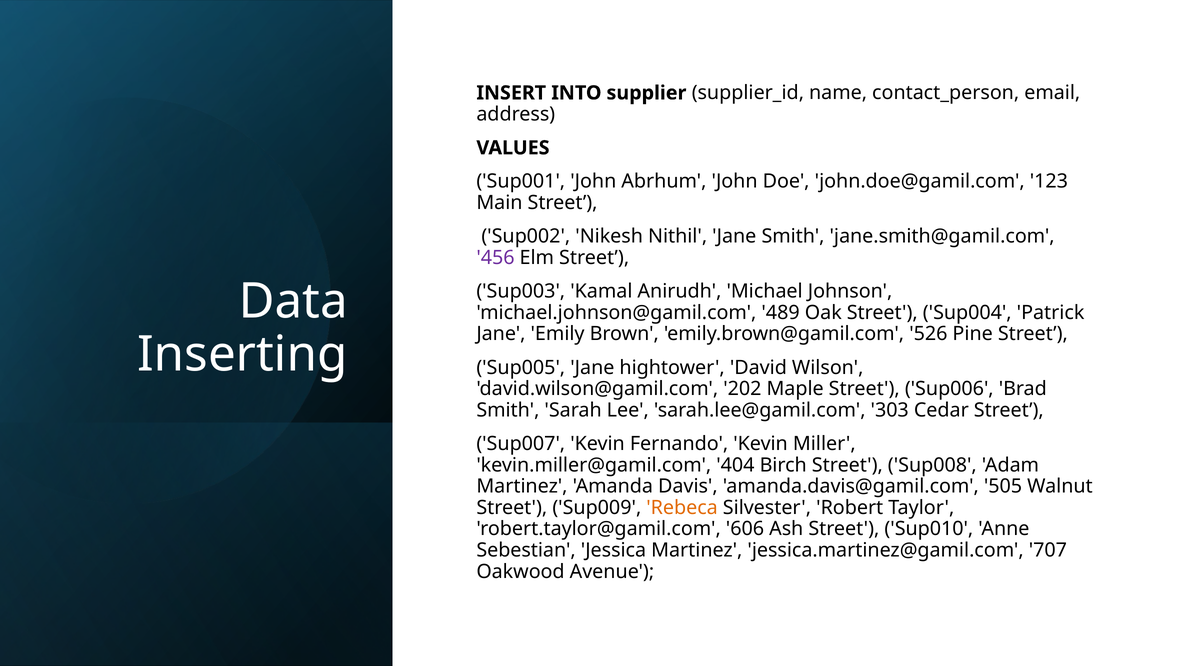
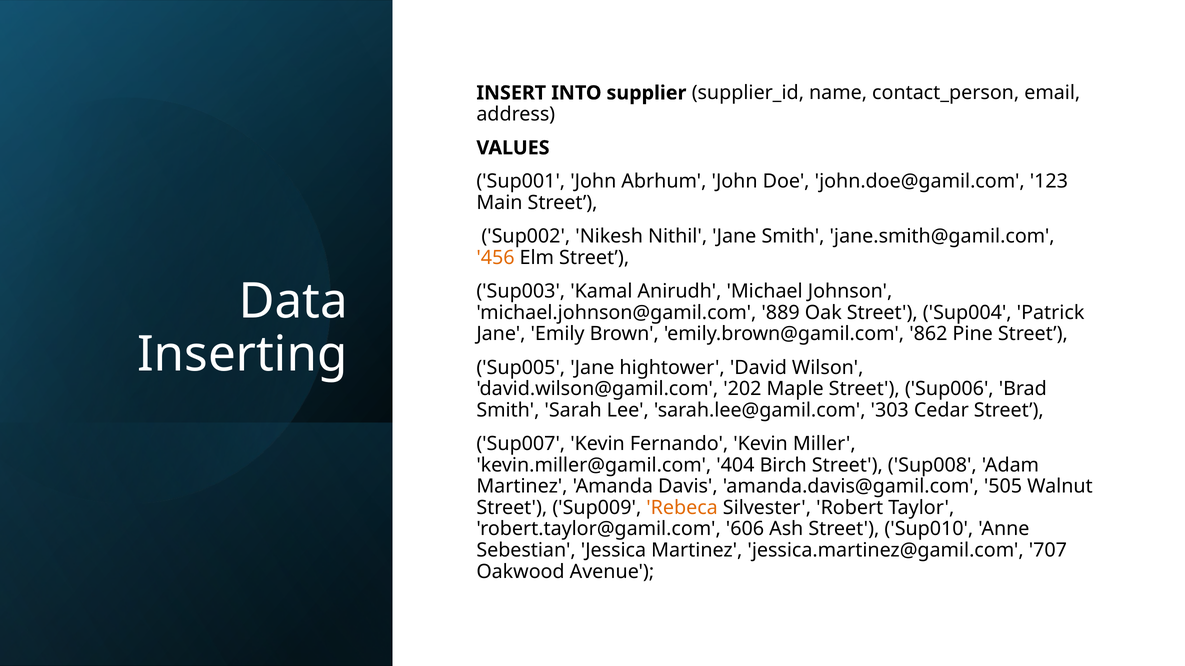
456 colour: purple -> orange
489: 489 -> 889
526: 526 -> 862
